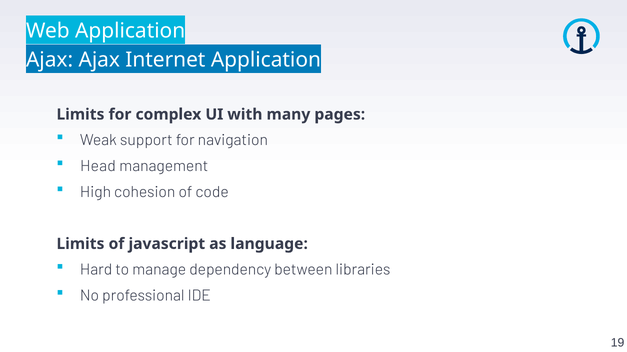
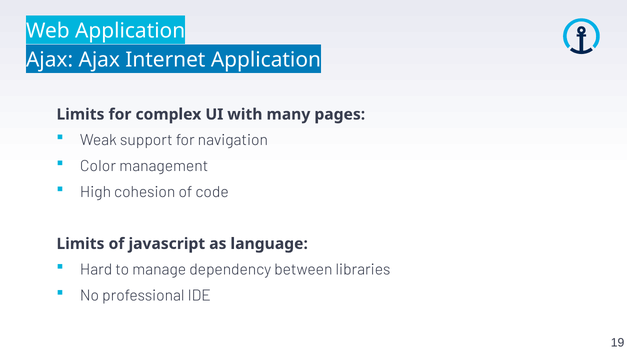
Head: Head -> Color
